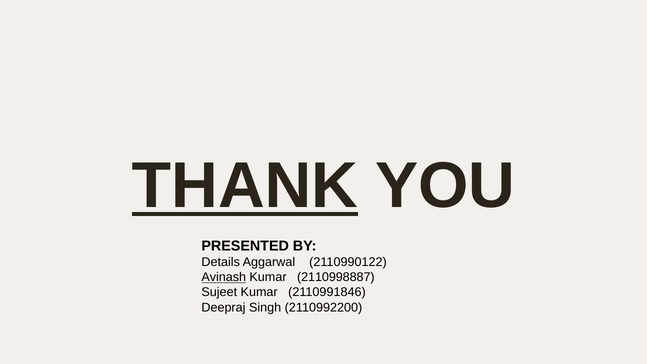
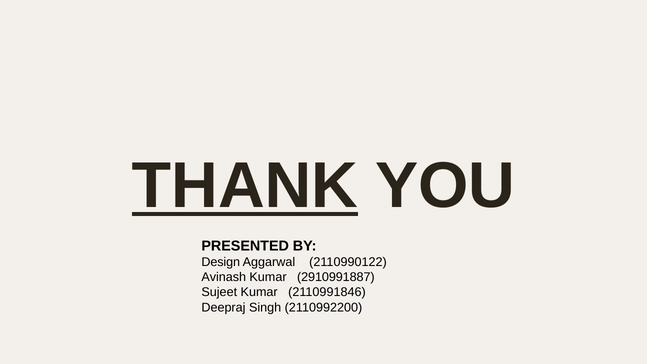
Details: Details -> Design
Avinash underline: present -> none
2110998887: 2110998887 -> 2910991887
